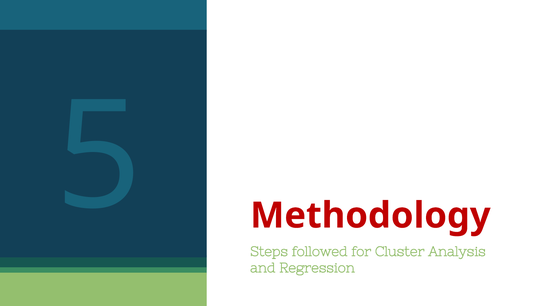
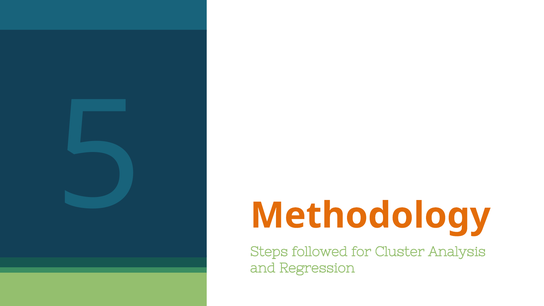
Methodology colour: red -> orange
